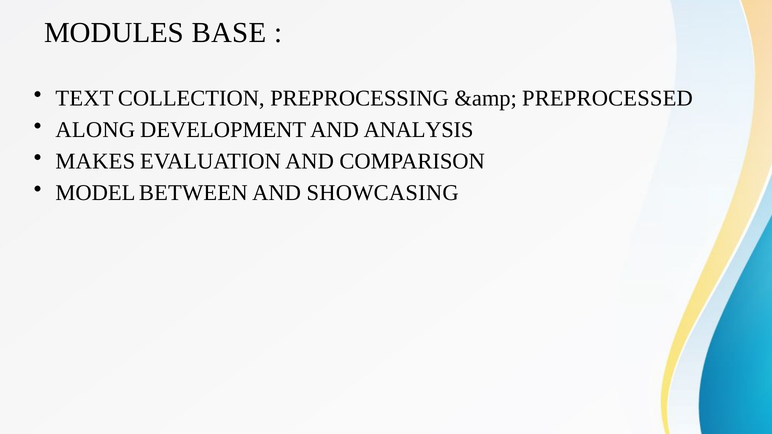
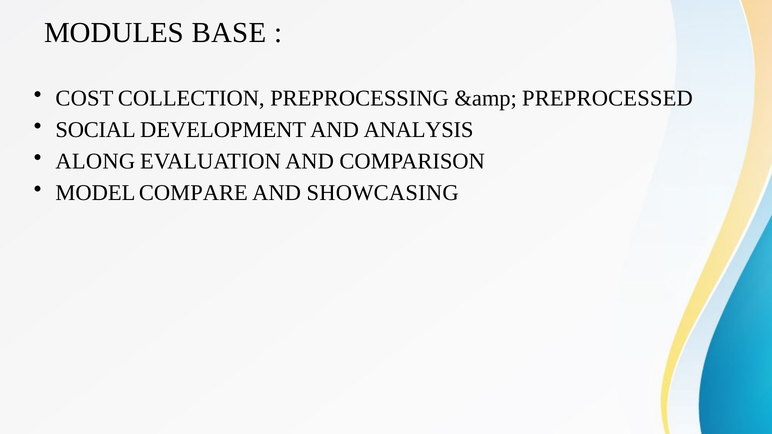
TEXT: TEXT -> COST
ALONG: ALONG -> SOCIAL
MAKES: MAKES -> ALONG
BETWEEN: BETWEEN -> COMPARE
